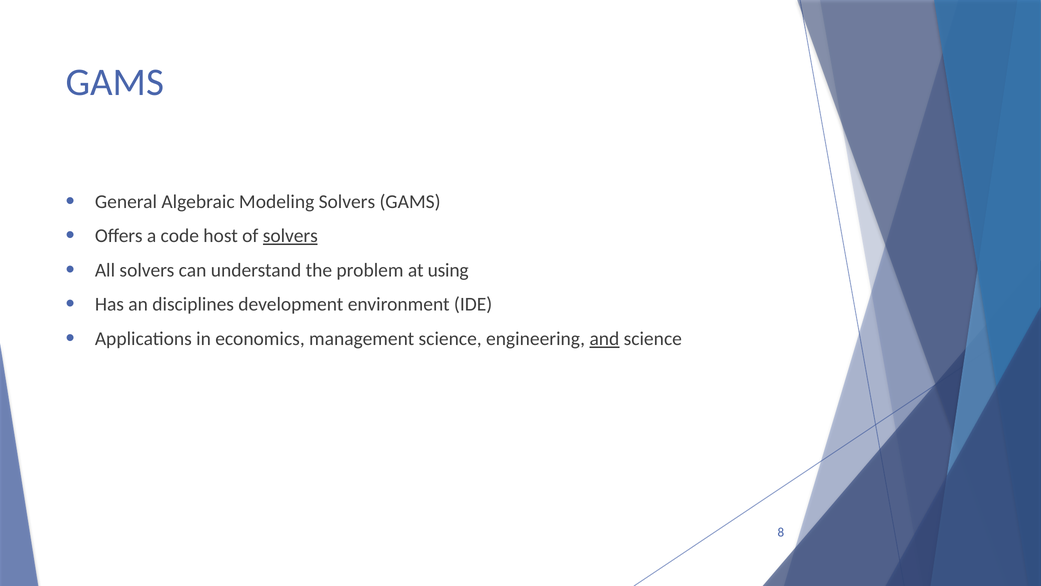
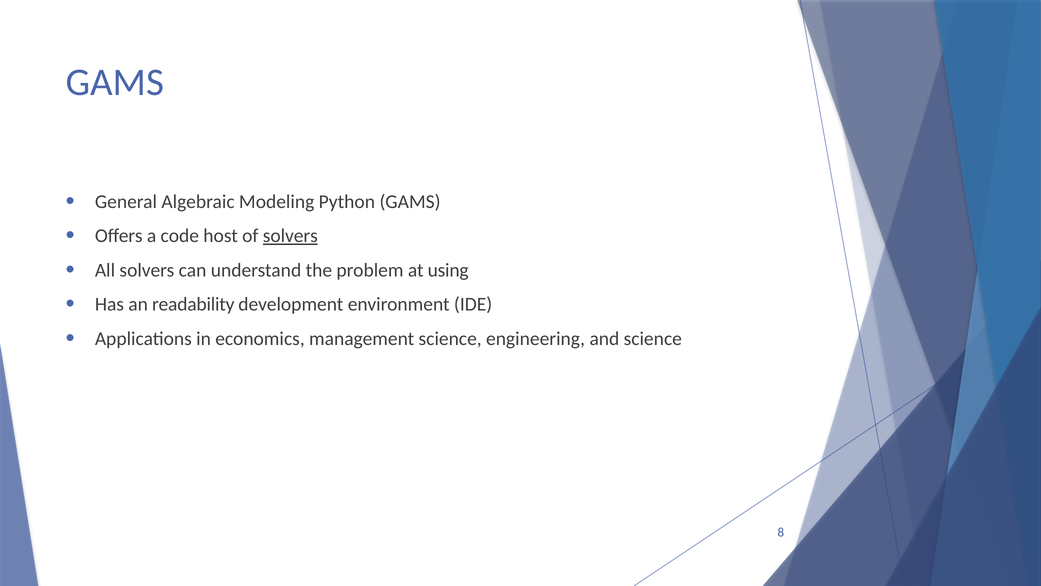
Modeling Solvers: Solvers -> Python
disciplines: disciplines -> readability
and underline: present -> none
